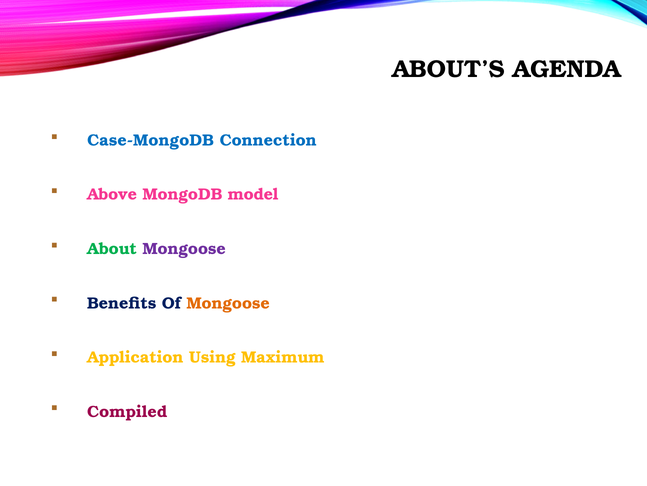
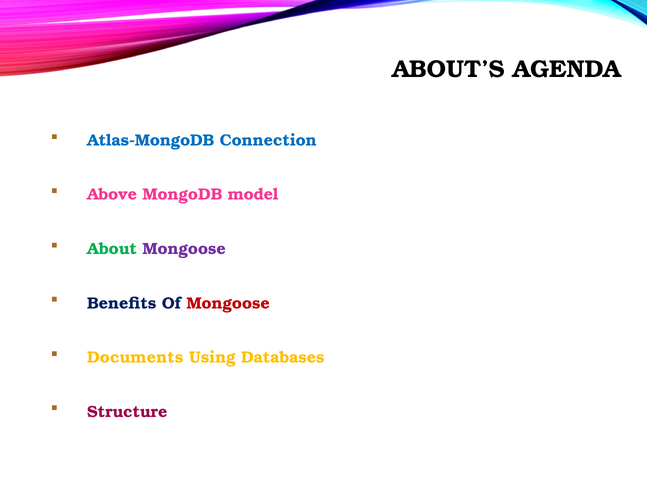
Case-MongoDB: Case-MongoDB -> Atlas-MongoDB
Mongoose at (228, 303) colour: orange -> red
Application: Application -> Documents
Maximum: Maximum -> Databases
Compiled: Compiled -> Structure
